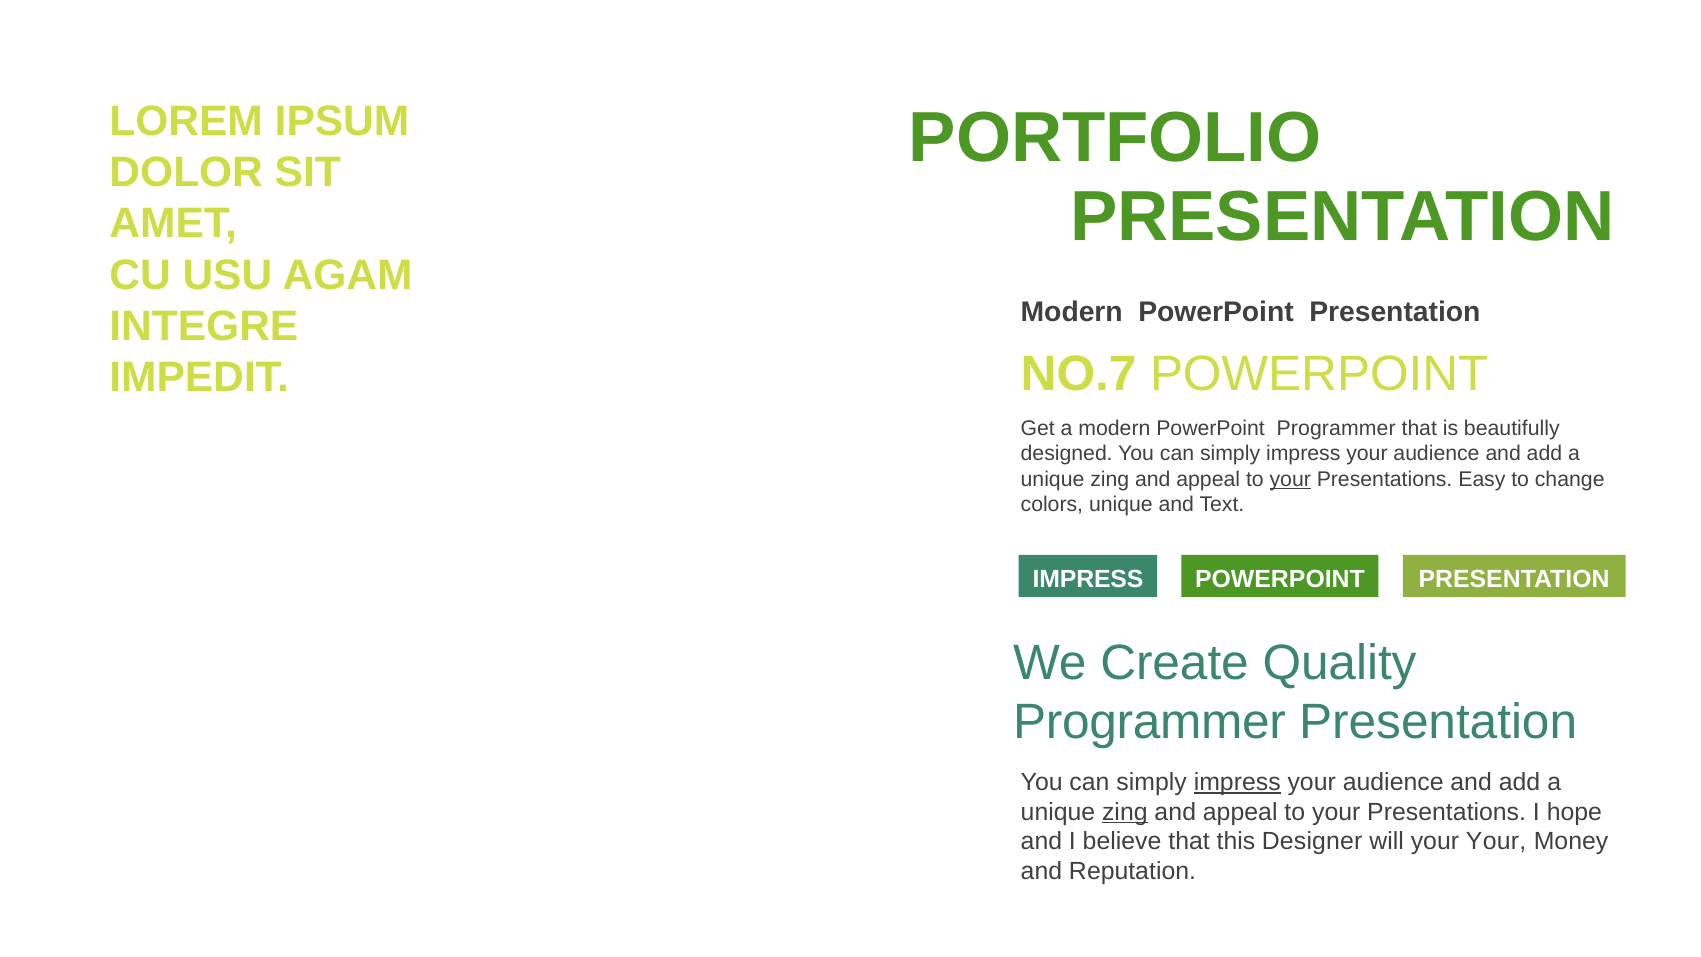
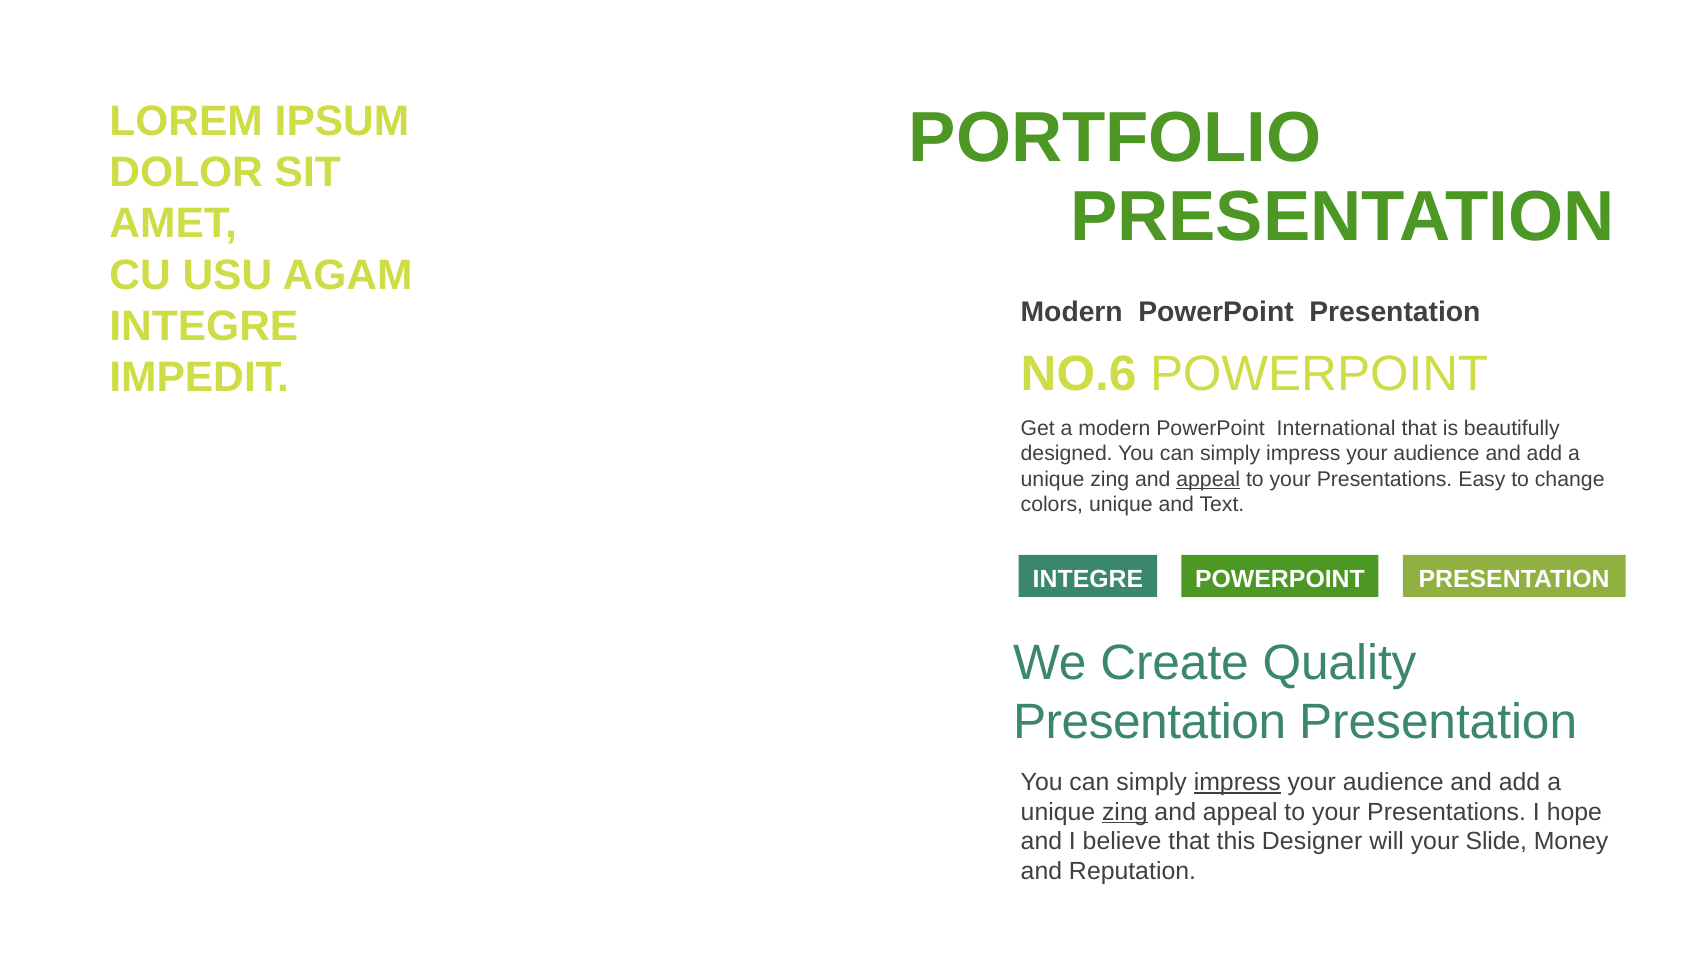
NO.7: NO.7 -> NO.6
PowerPoint Programmer: Programmer -> International
appeal at (1208, 479) underline: none -> present
your at (1290, 479) underline: present -> none
IMPRESS at (1088, 579): IMPRESS -> INTEGRE
Programmer at (1150, 722): Programmer -> Presentation
your Your: Your -> Slide
